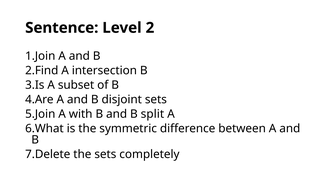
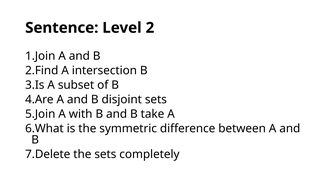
split: split -> take
